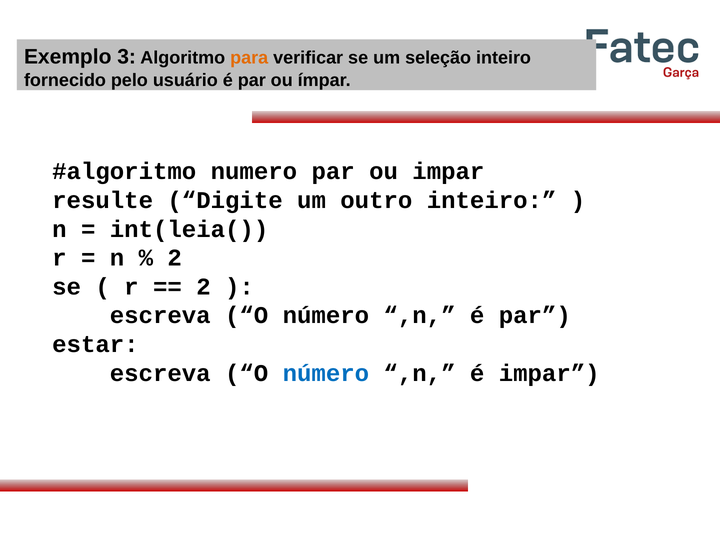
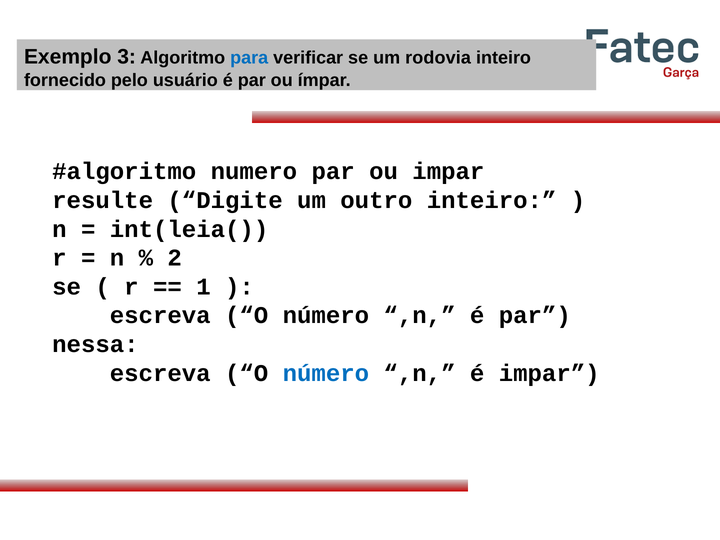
para colour: orange -> blue
seleção: seleção -> rodovia
2 at (203, 287): 2 -> 1
estar: estar -> nessa
